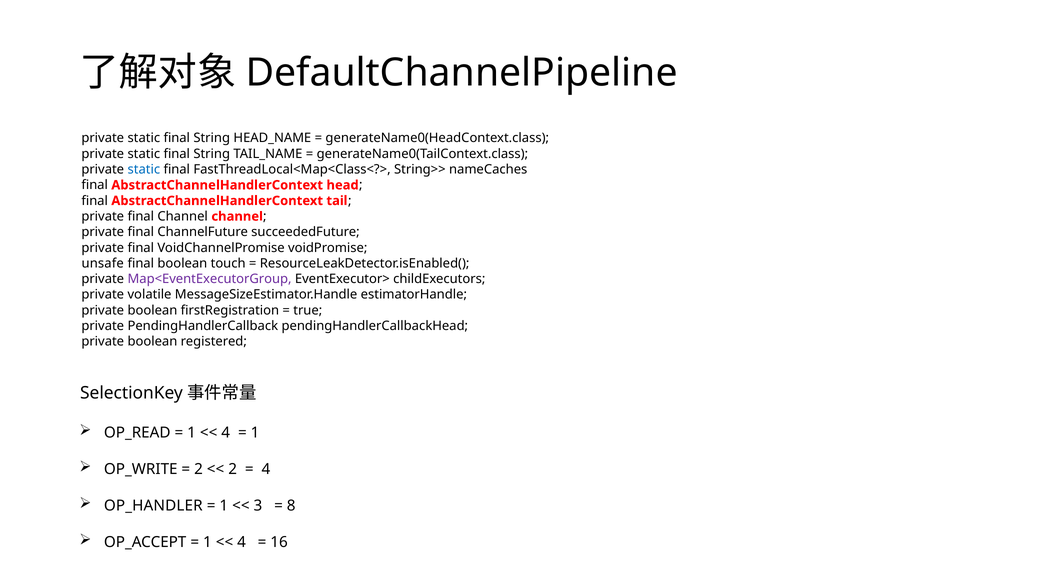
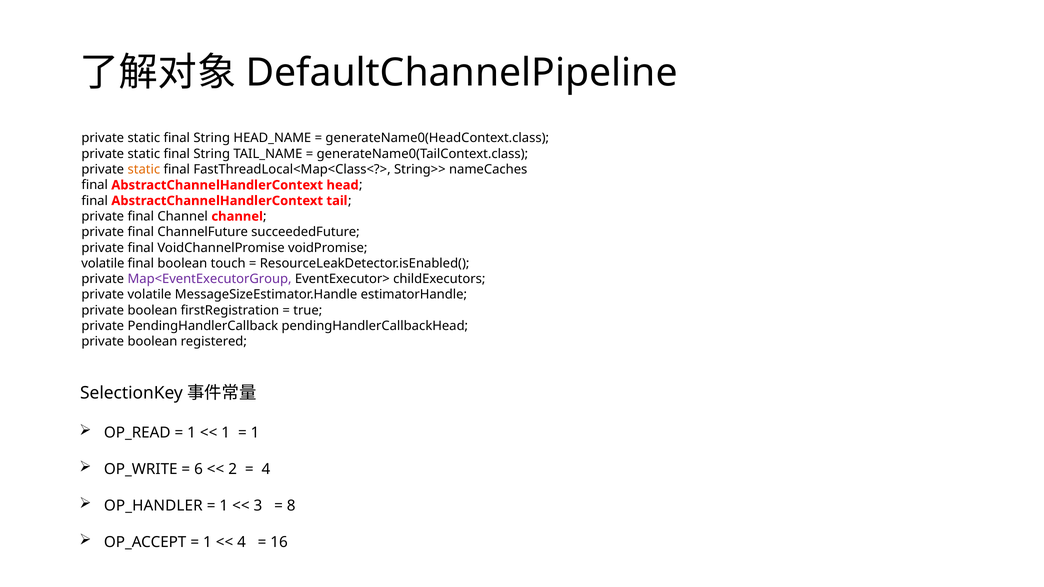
static at (144, 170) colour: blue -> orange
unsafe at (103, 263): unsafe -> volatile
4 at (226, 433): 4 -> 1
2 at (199, 470): 2 -> 6
